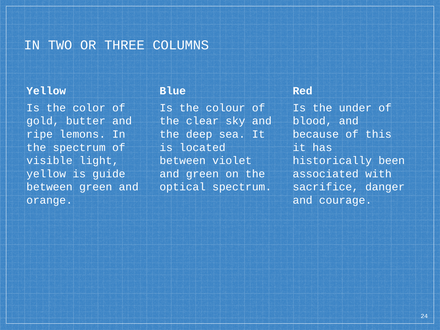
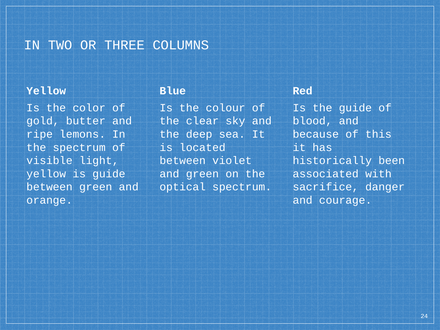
the under: under -> guide
